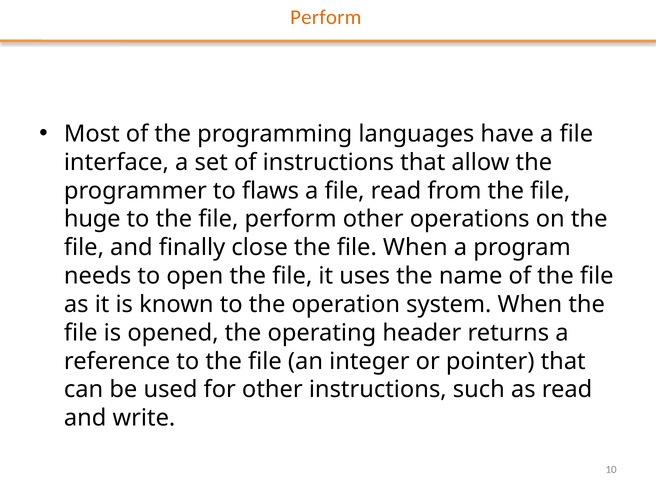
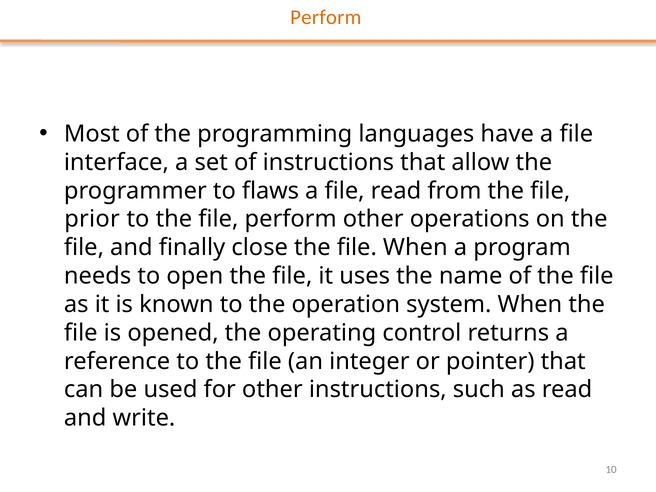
huge: huge -> prior
header: header -> control
